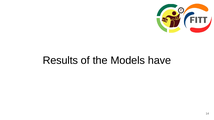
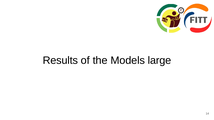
have: have -> large
